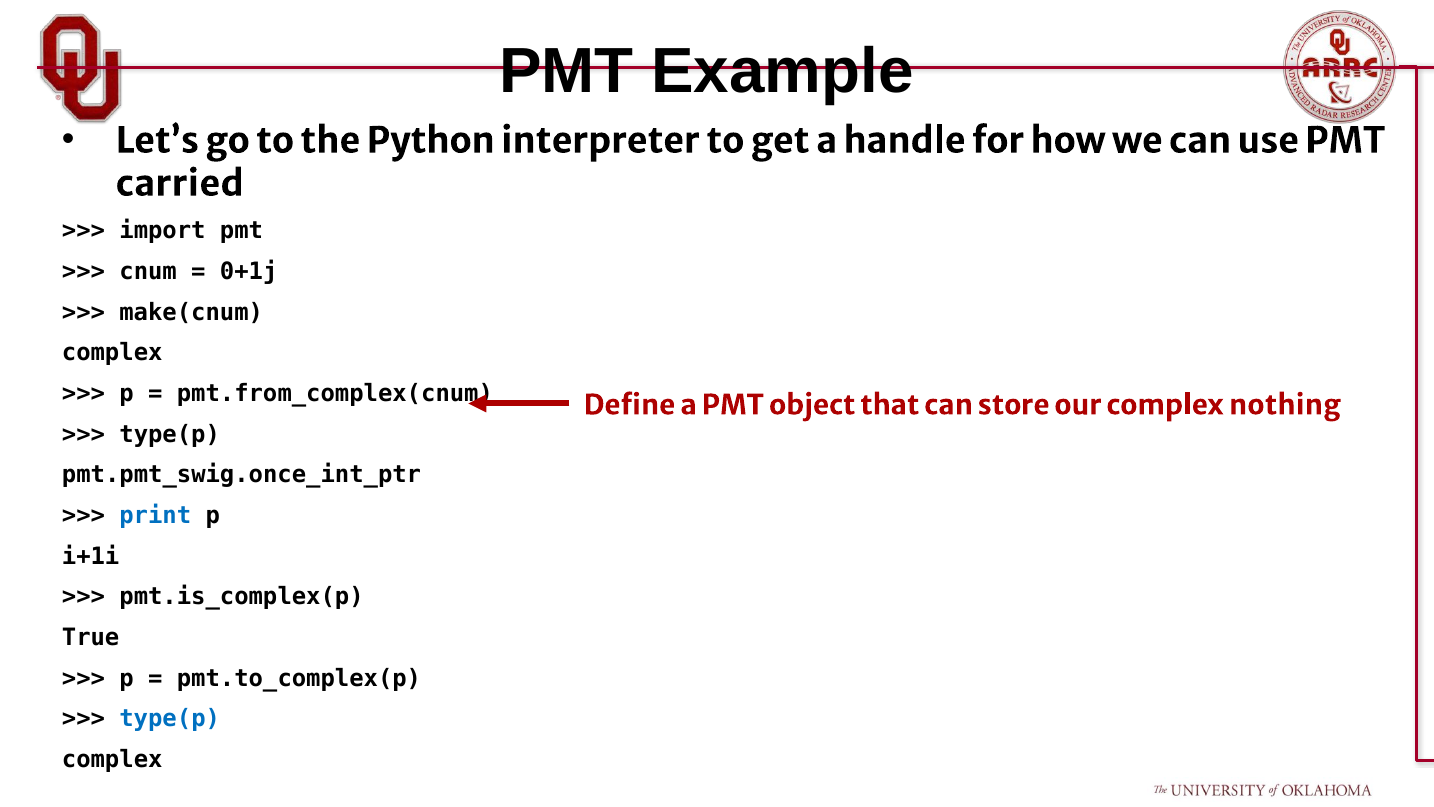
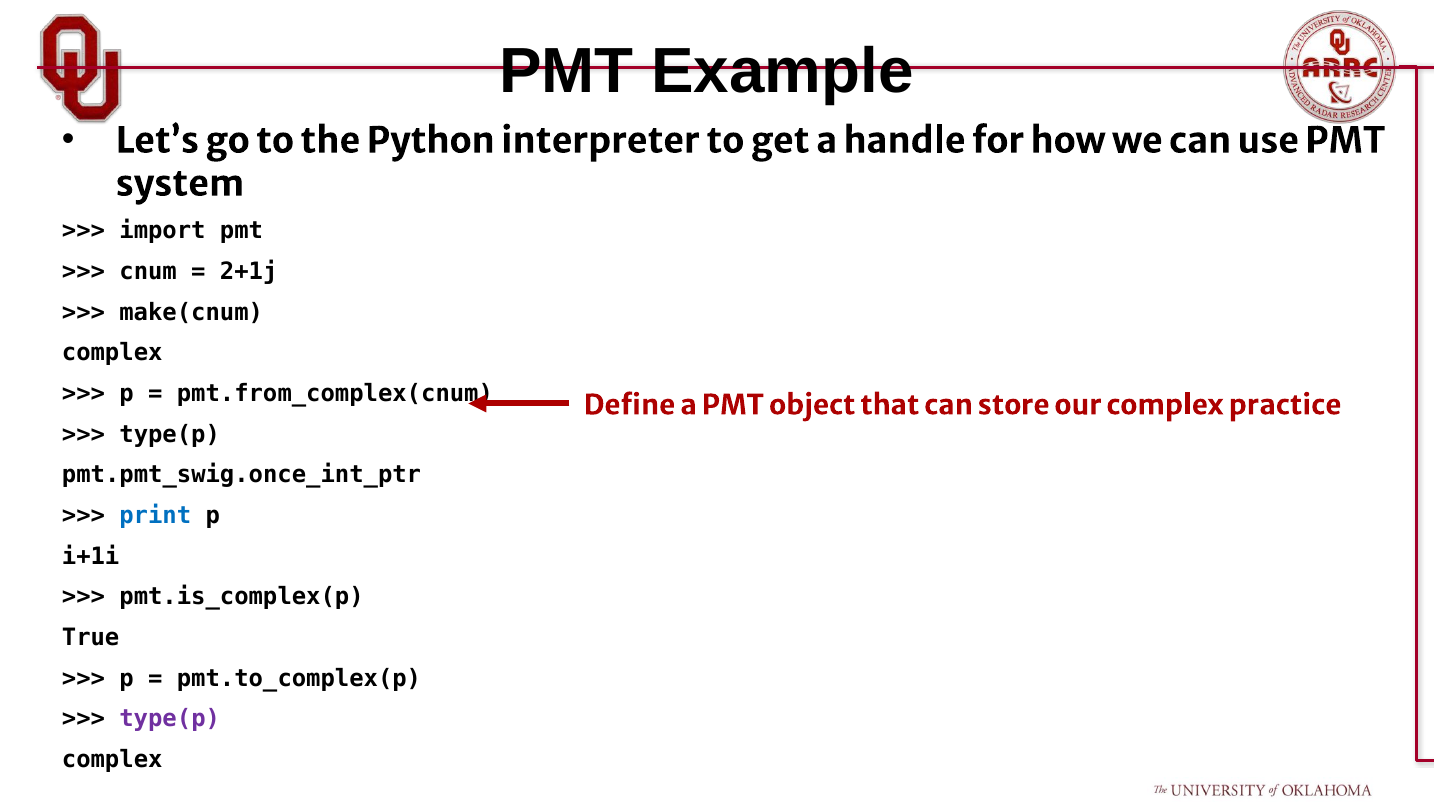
carried: carried -> system
0+1j: 0+1j -> 2+1j
nothing: nothing -> practice
type(p at (170, 719) colour: blue -> purple
